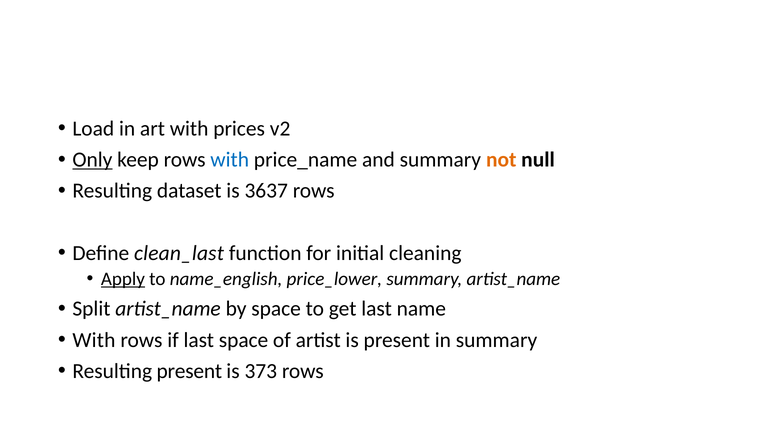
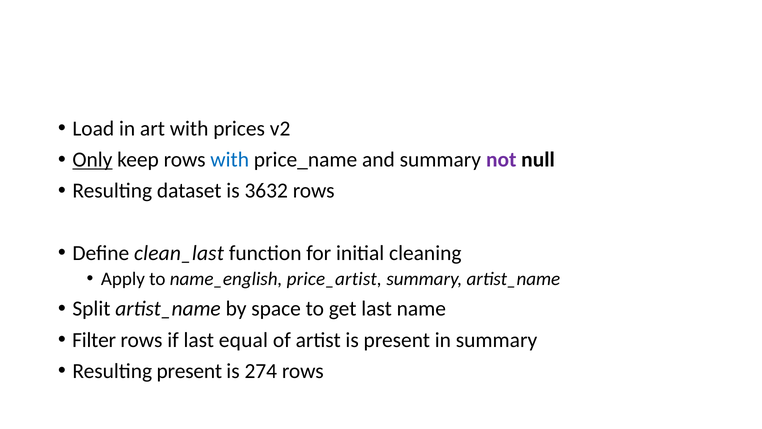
not colour: orange -> purple
3637: 3637 -> 3632
Apply underline: present -> none
price_lower: price_lower -> price_artist
With at (94, 340): With -> Filter
last space: space -> equal
373: 373 -> 274
